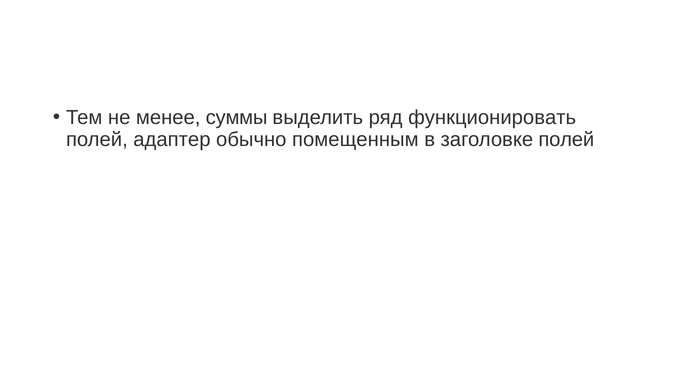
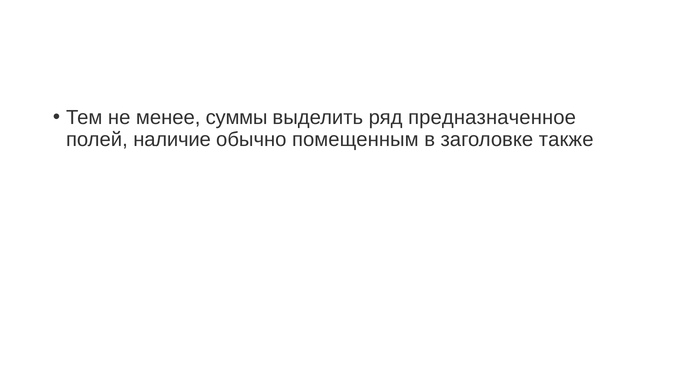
функционировать: функционировать -> предназначенное
адаптер: адаптер -> наличие
заголовке полей: полей -> также
